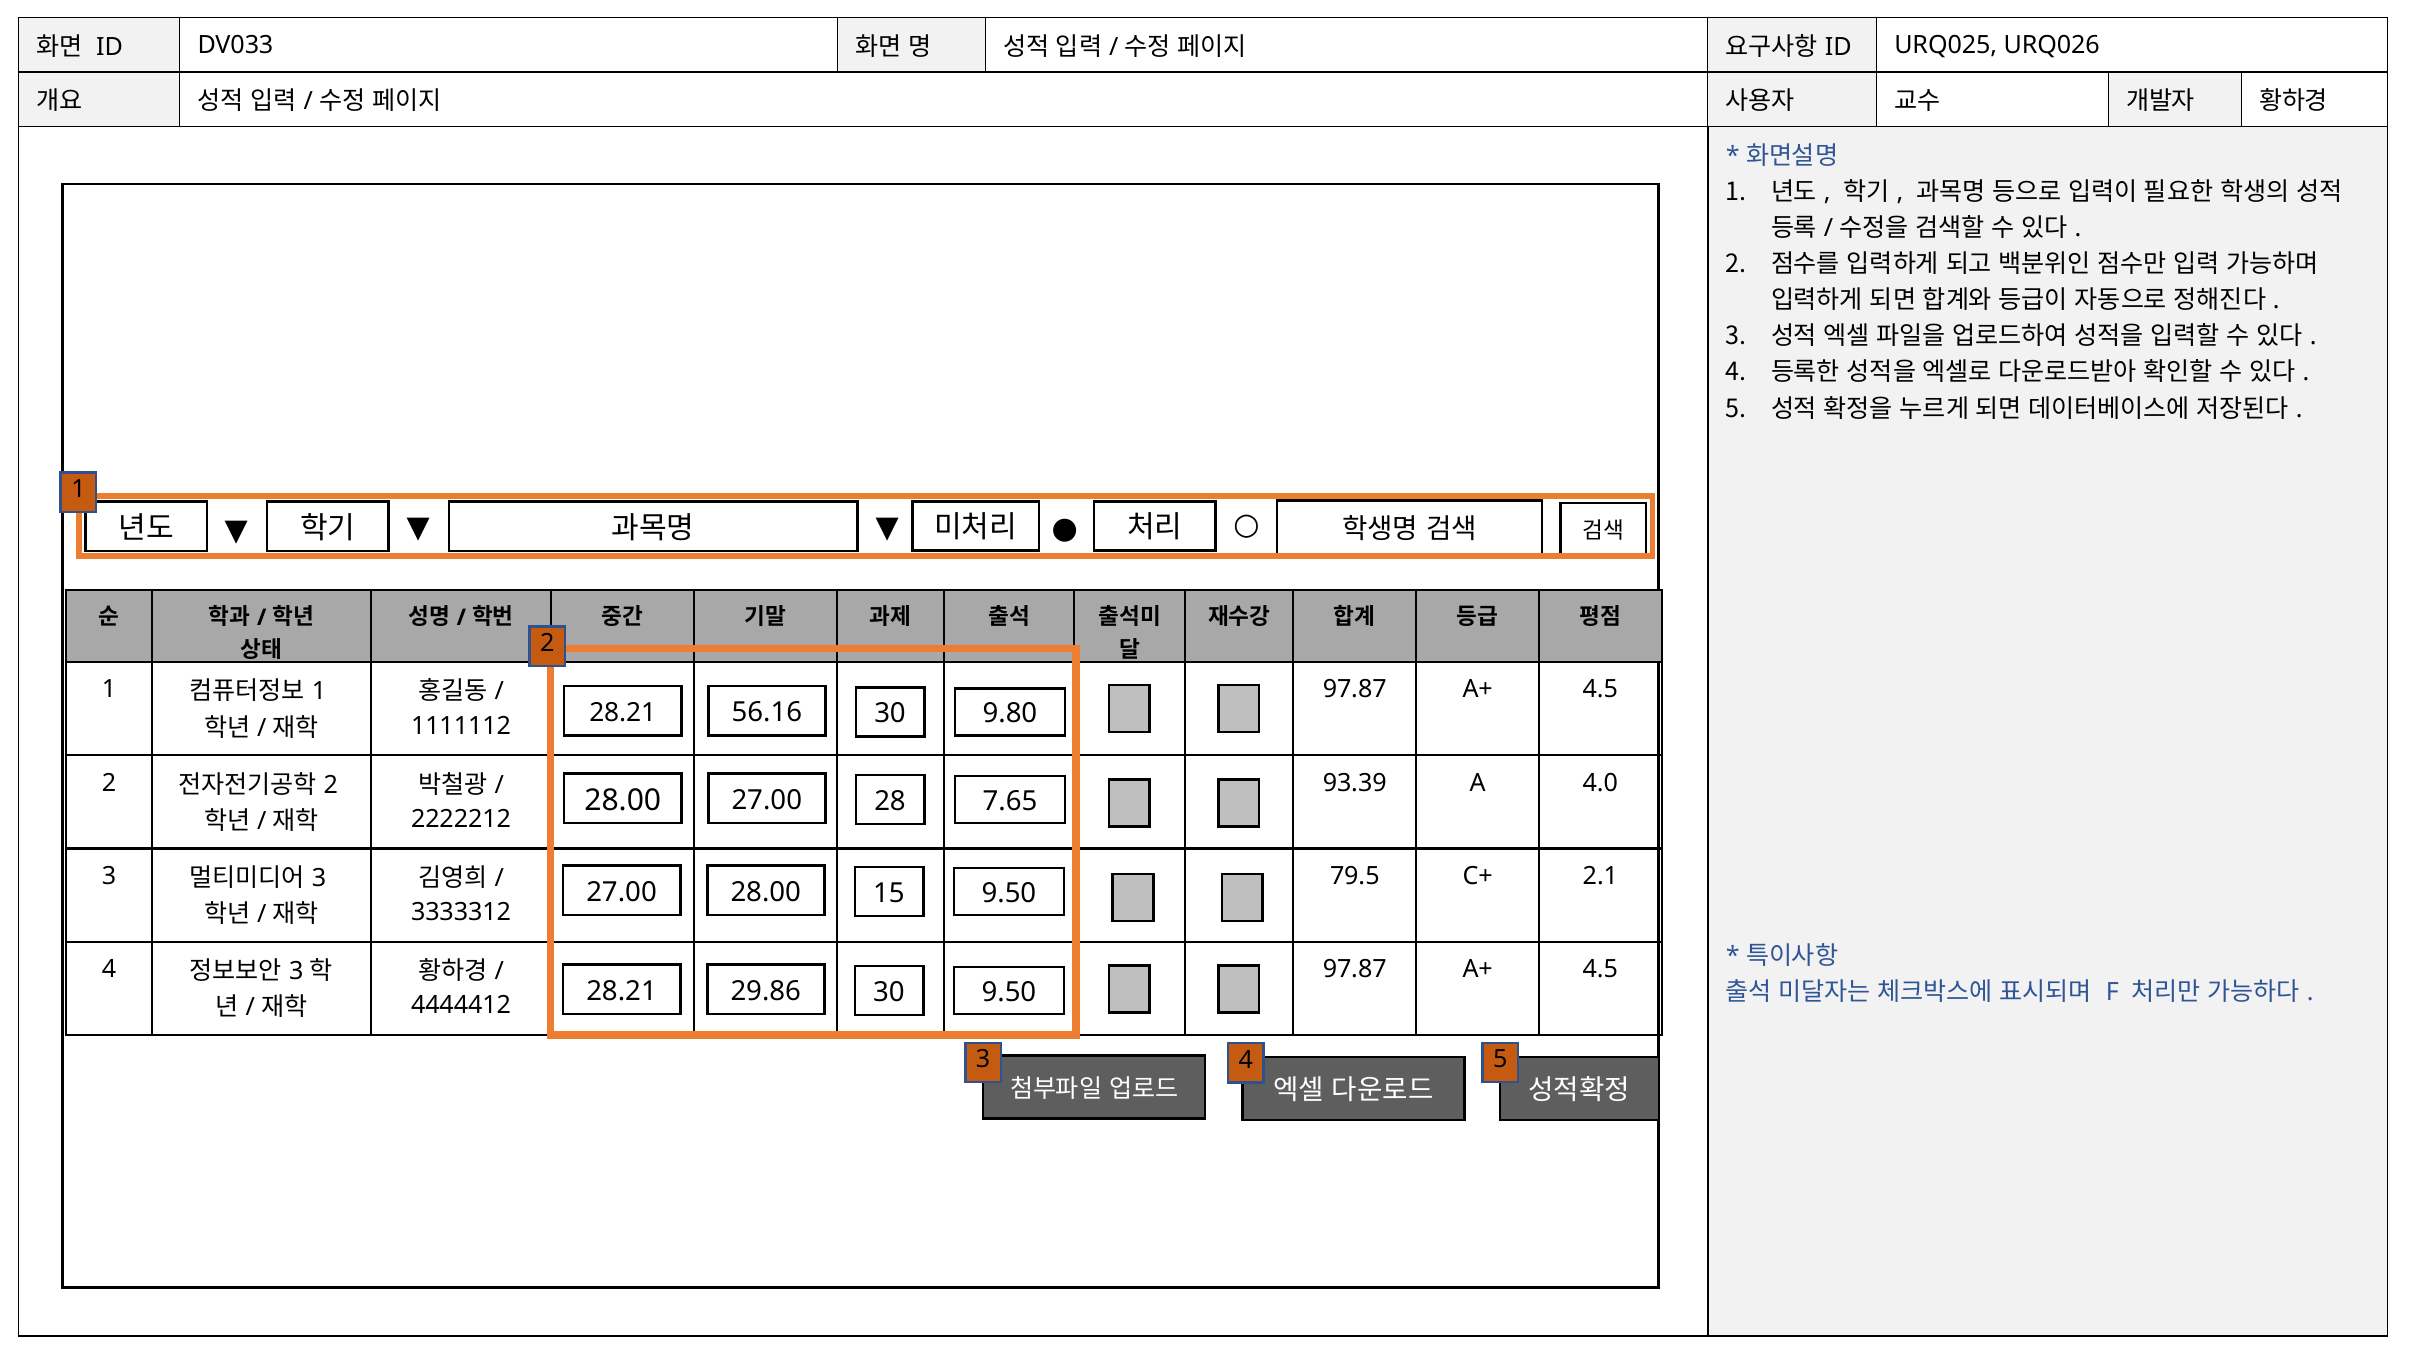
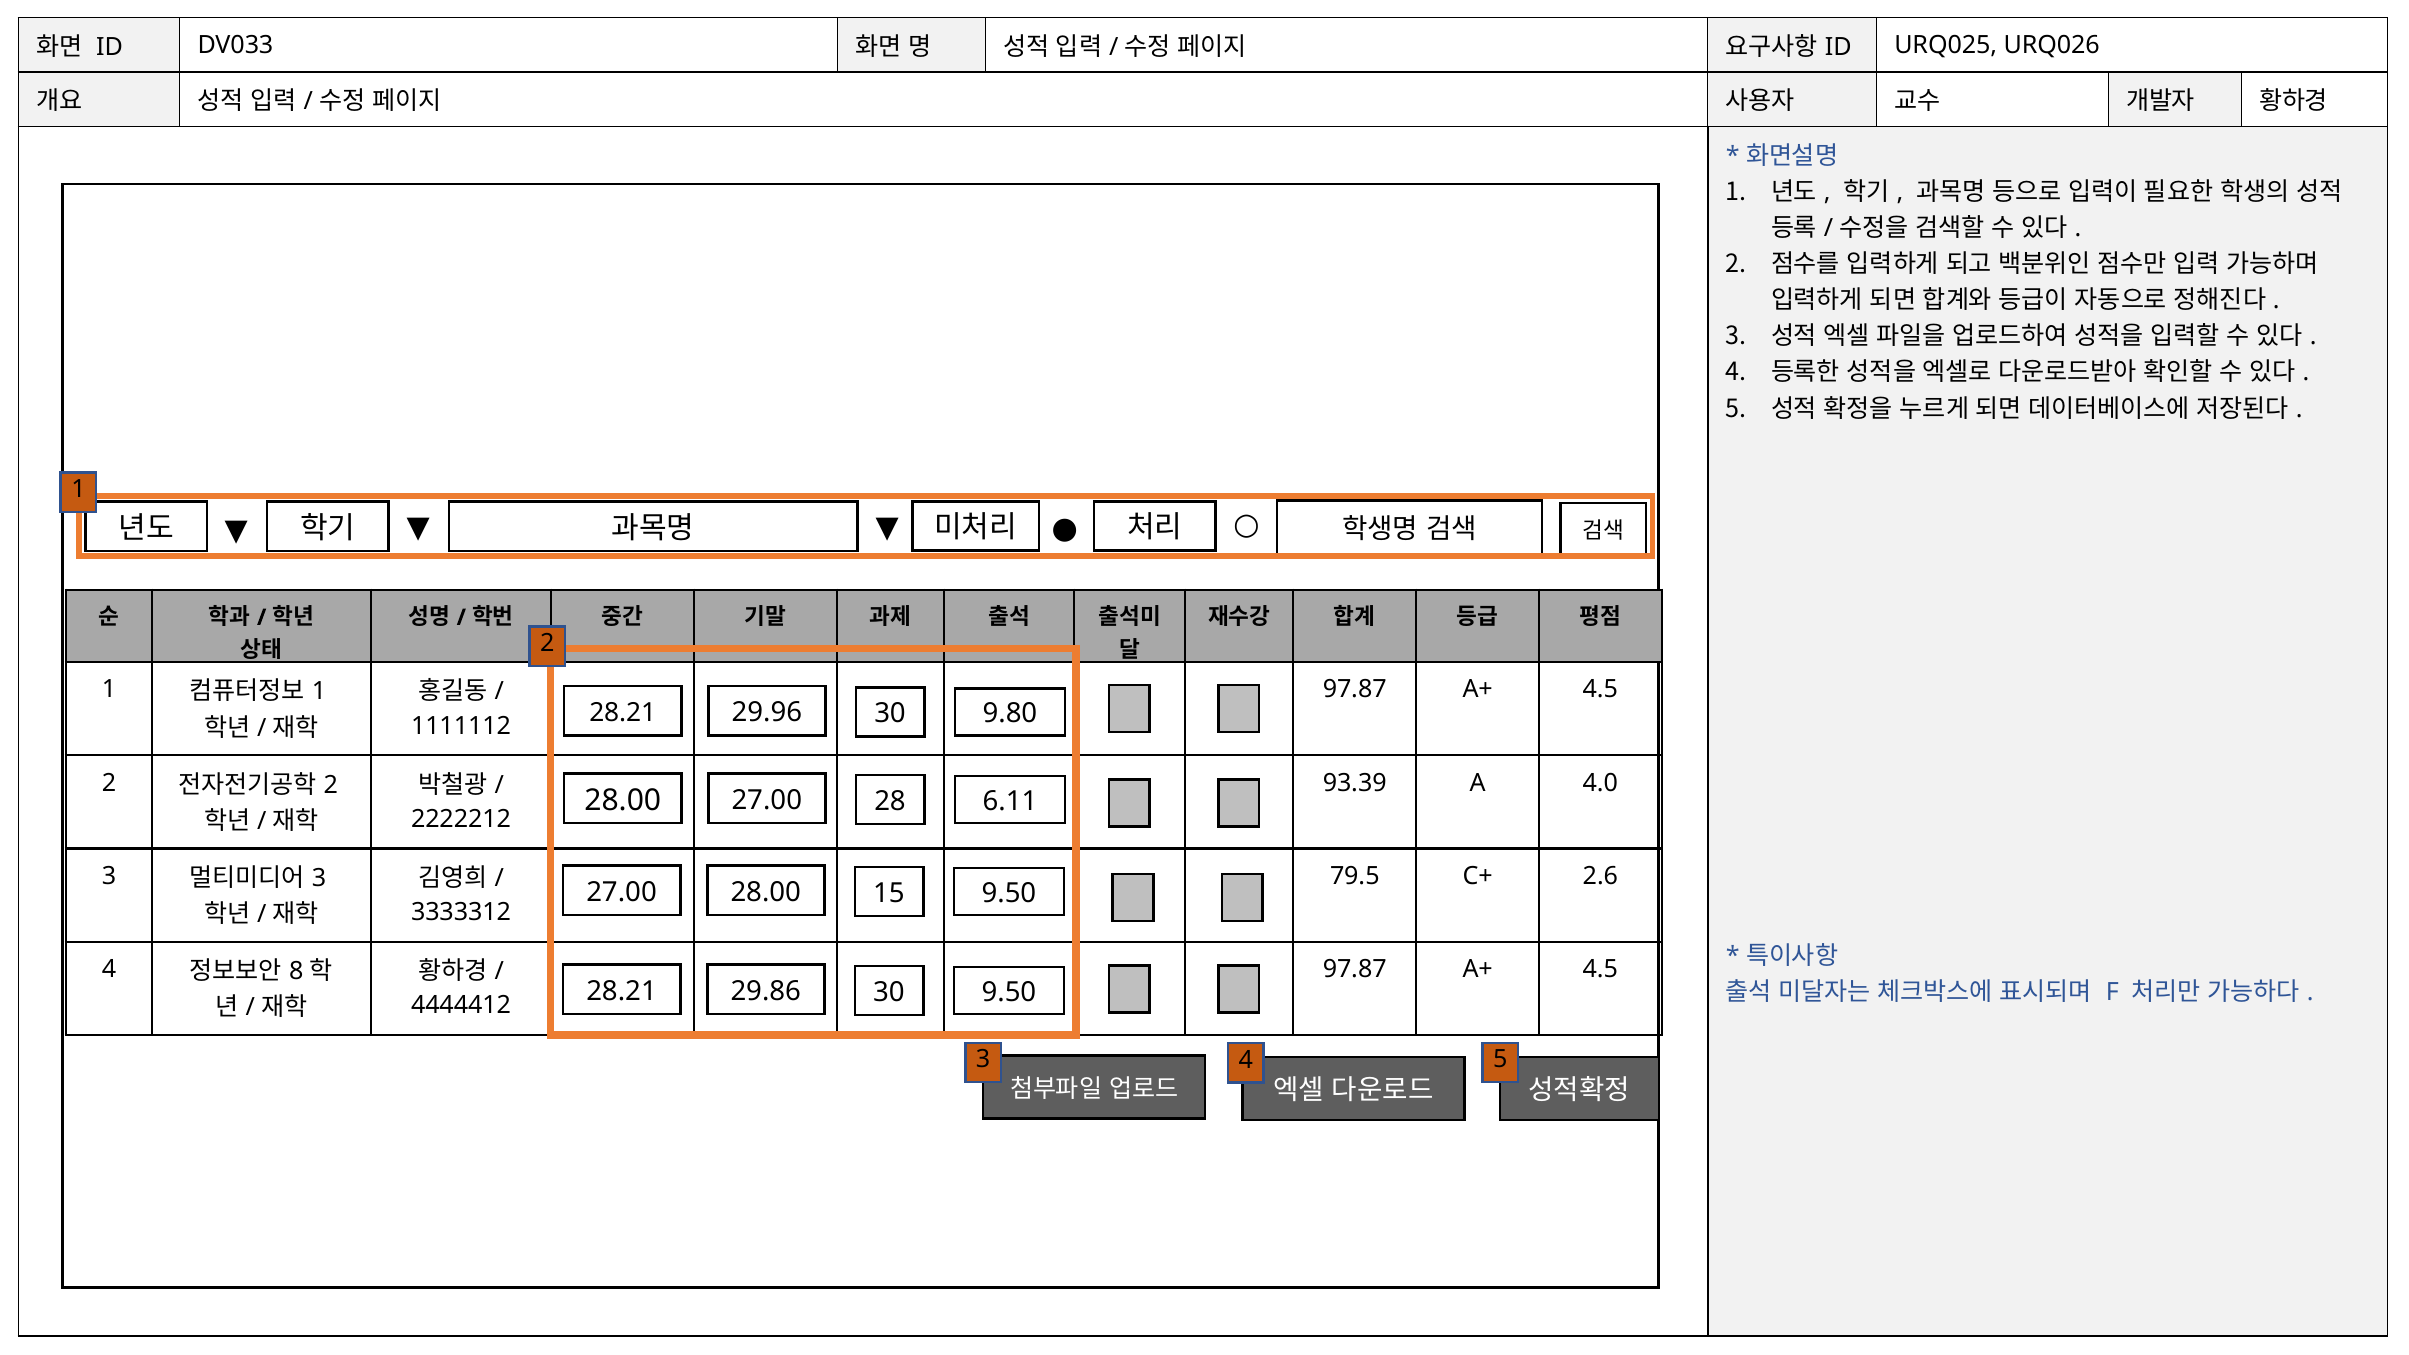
56.16: 56.16 -> 29.96
7.65: 7.65 -> 6.11
2.1: 2.1 -> 2.6
3 at (296, 971): 3 -> 8
